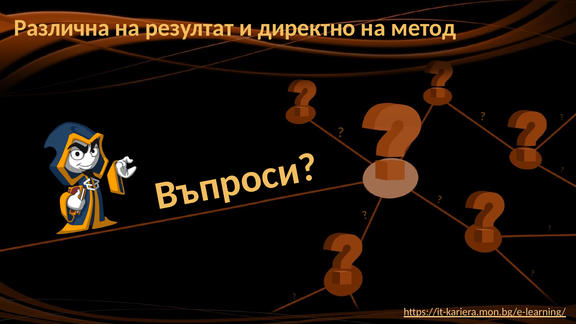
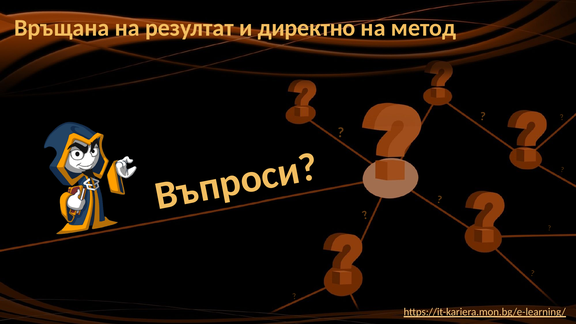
Различна: Различна -> Връщана
